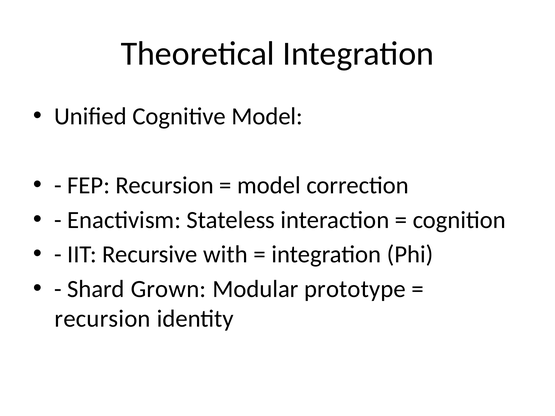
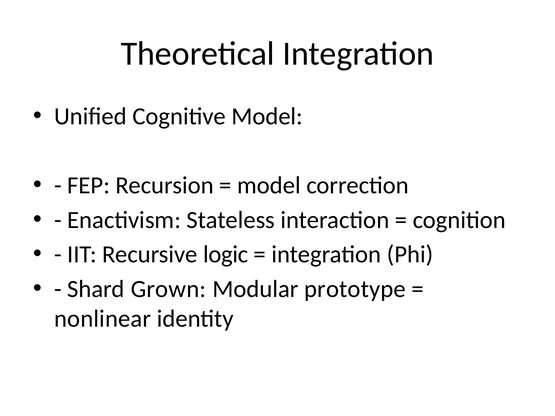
with: with -> logic
recursion at (103, 319): recursion -> nonlinear
